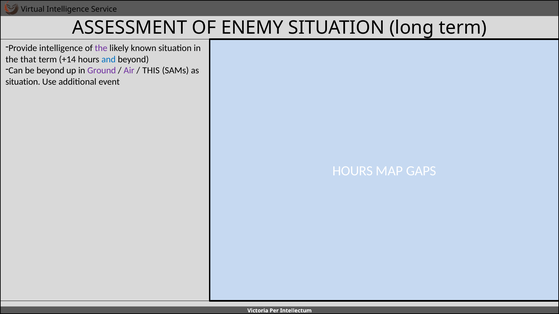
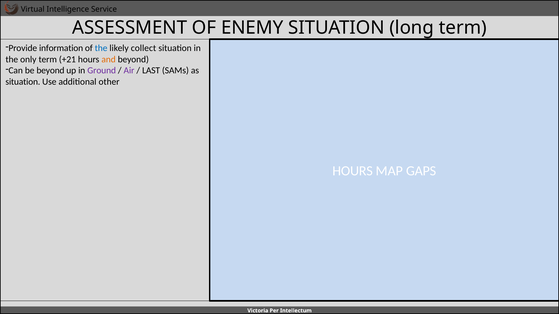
Provide intelligence: intelligence -> information
the at (101, 48) colour: purple -> blue
known: known -> collect
that: that -> only
+14: +14 -> +21
and colour: blue -> orange
THIS: THIS -> LAST
event: event -> other
